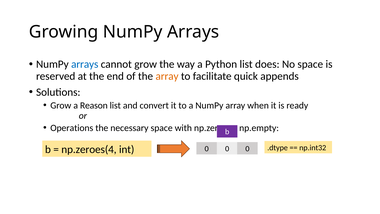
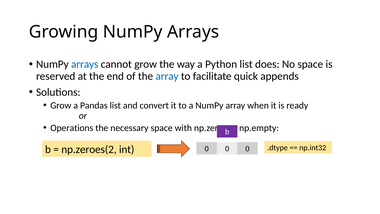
array at (167, 76) colour: orange -> blue
Reason: Reason -> Pandas
np.zeroes(4: np.zeroes(4 -> np.zeroes(2
